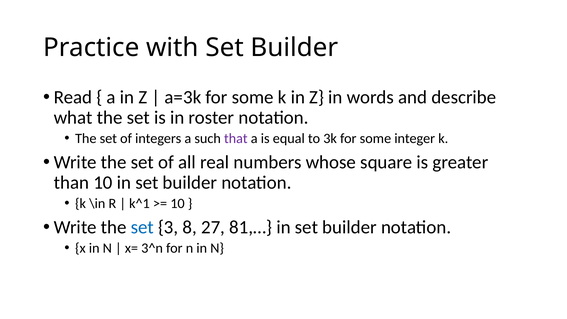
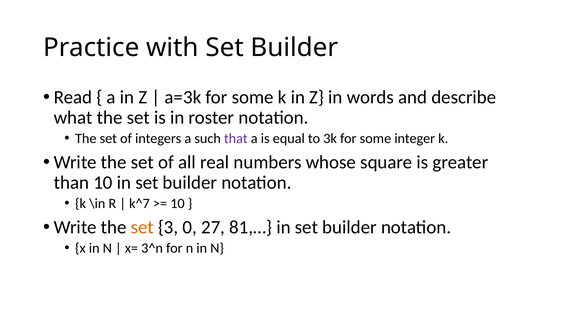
k^1: k^1 -> k^7
set at (142, 227) colour: blue -> orange
8: 8 -> 0
